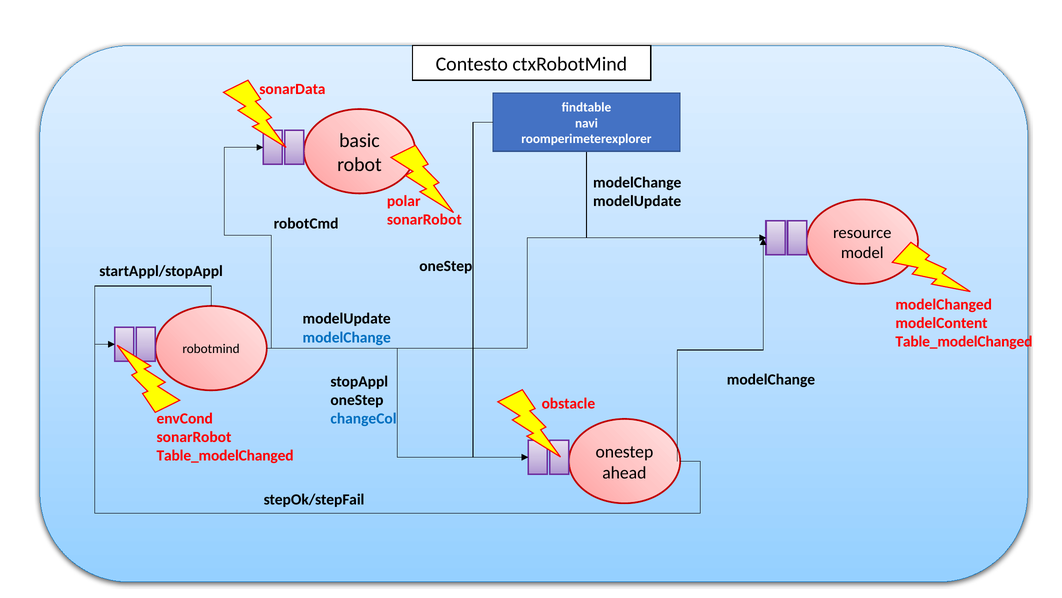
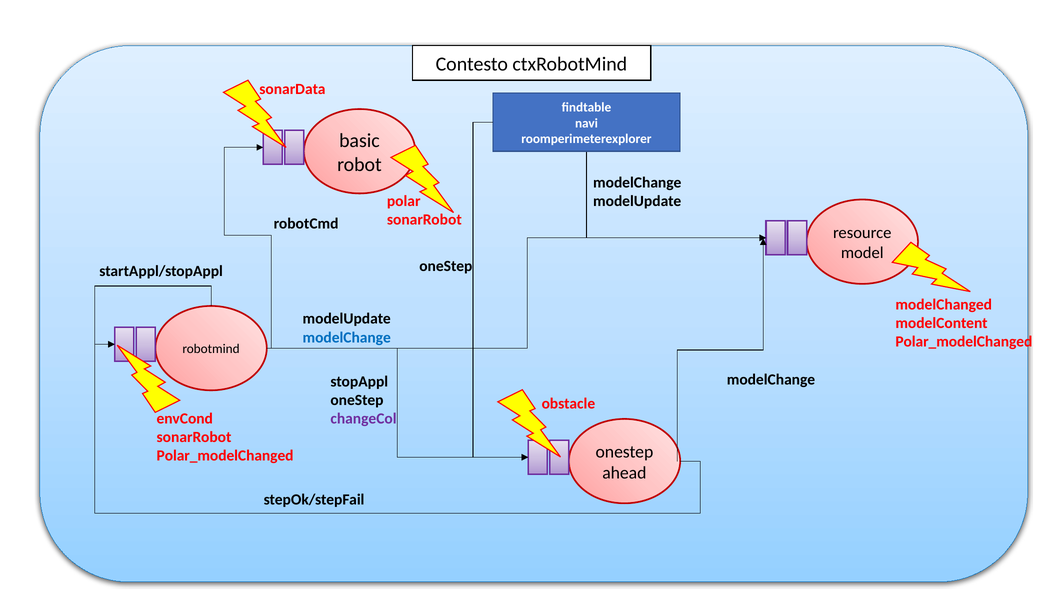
Table_modelChanged at (964, 341): Table_modelChanged -> Polar_modelChanged
changeCol colour: blue -> purple
Table_modelChanged at (225, 455): Table_modelChanged -> Polar_modelChanged
